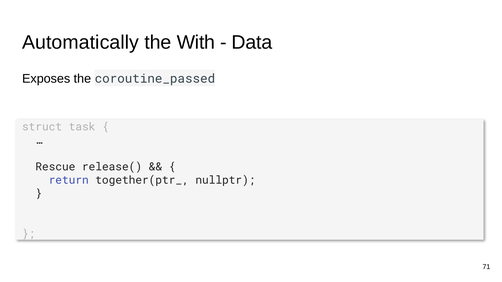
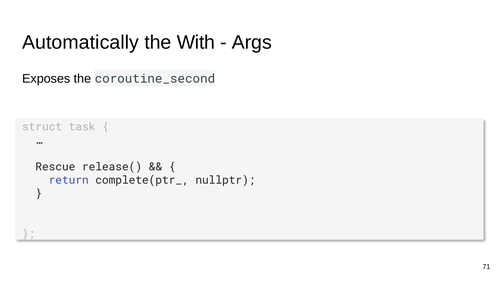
Data: Data -> Args
coroutine_passed: coroutine_passed -> coroutine_second
together(ptr_: together(ptr_ -> complete(ptr_
